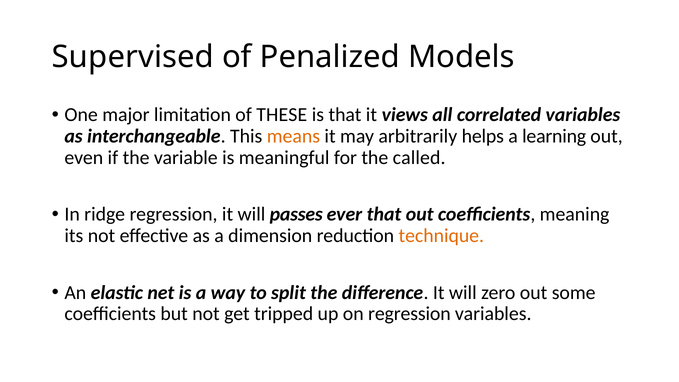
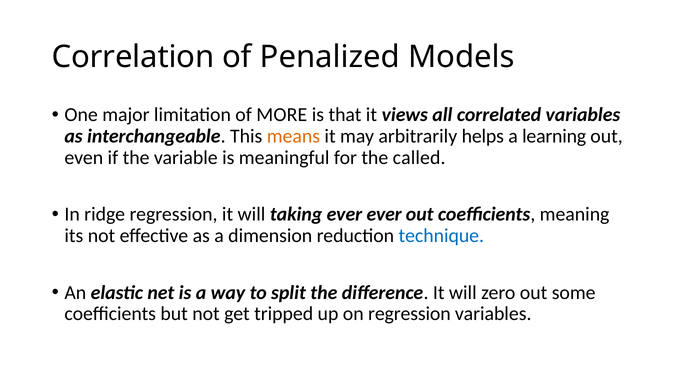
Supervised: Supervised -> Correlation
THESE: THESE -> MORE
passes: passes -> taking
ever that: that -> ever
technique colour: orange -> blue
